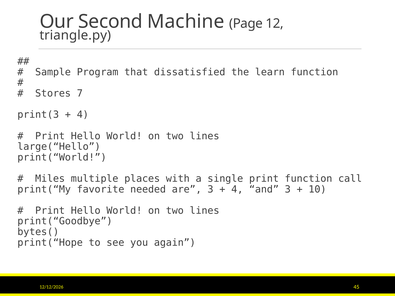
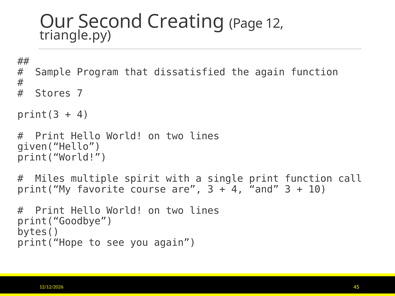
Machine: Machine -> Creating
the learn: learn -> again
large(“Hello: large(“Hello -> given(“Hello
places: places -> spirit
needed: needed -> course
